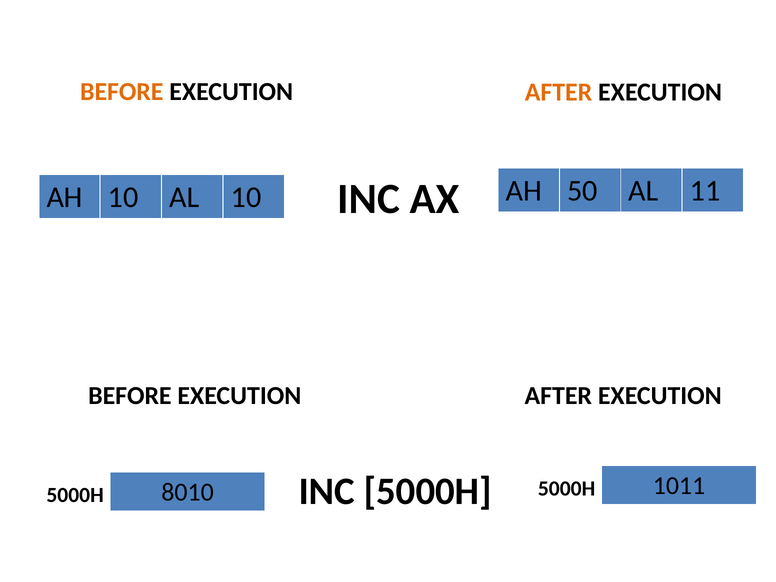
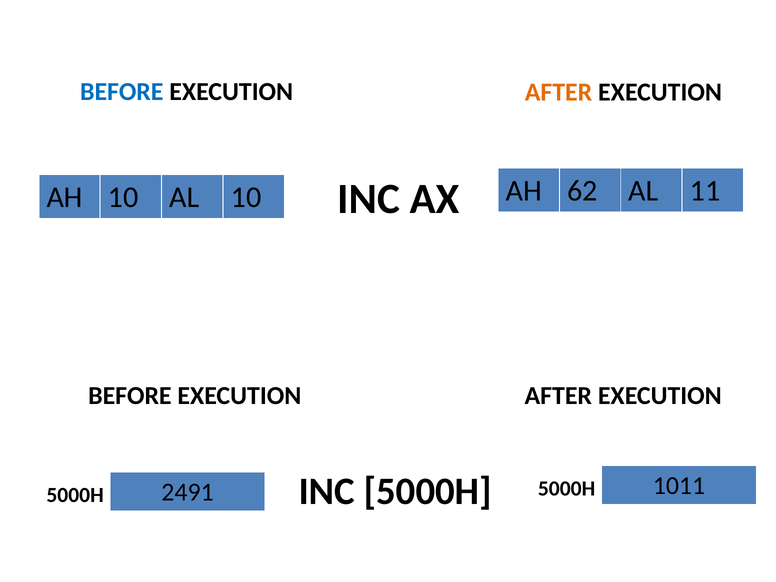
BEFORE at (122, 92) colour: orange -> blue
50: 50 -> 62
8010: 8010 -> 2491
